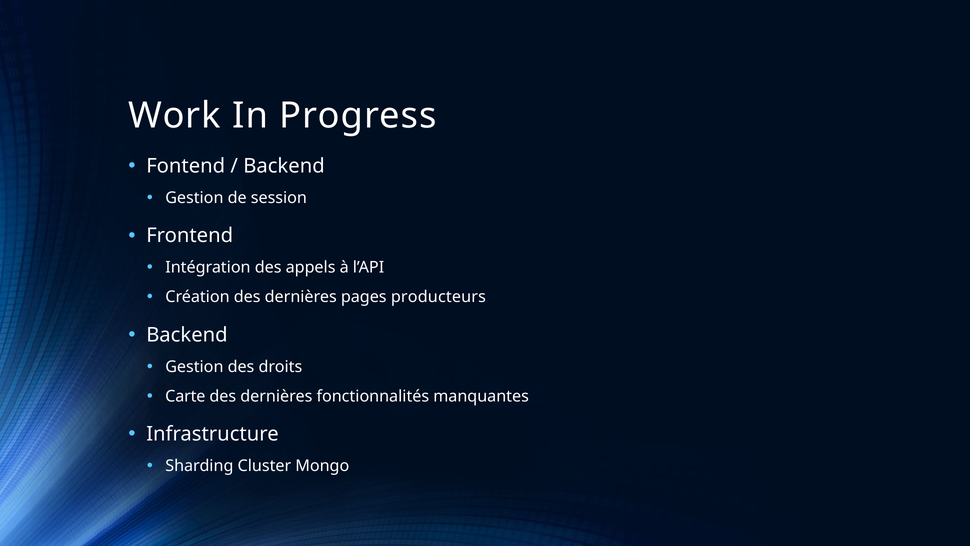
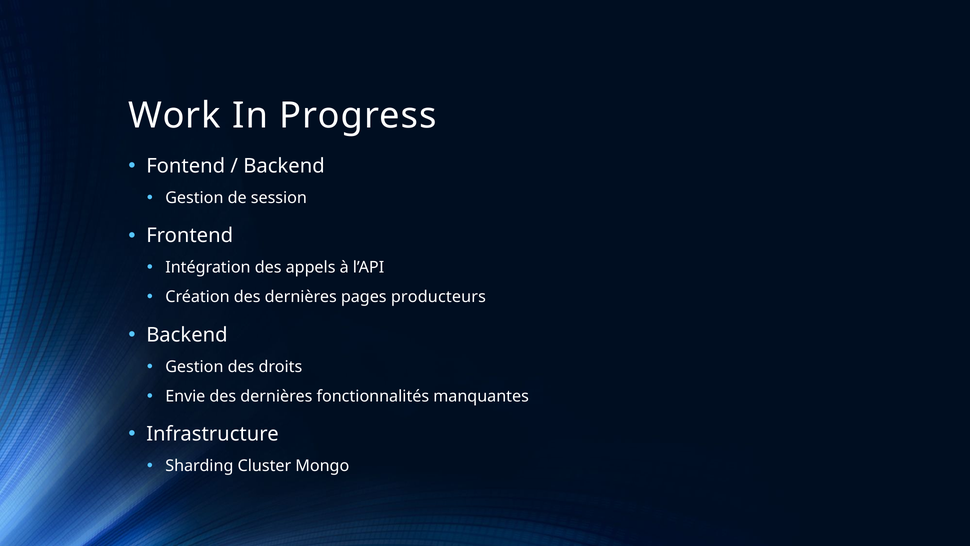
Carte: Carte -> Envie
